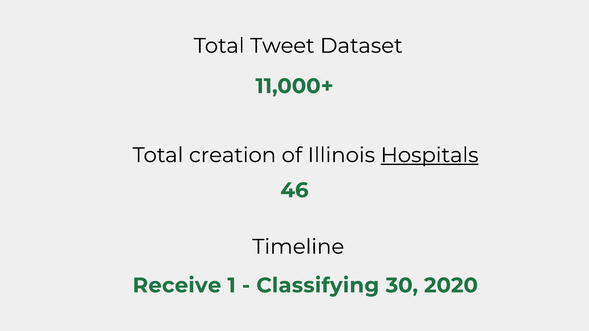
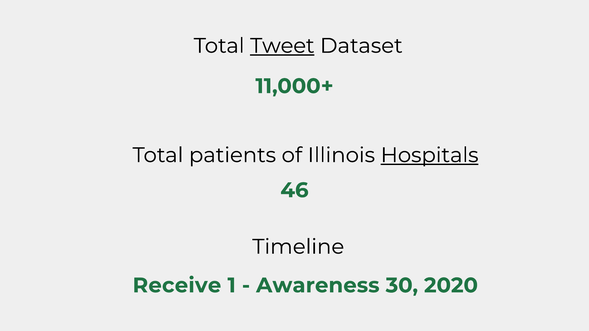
Tweet underline: none -> present
creation: creation -> patients
Classifying: Classifying -> Awareness
